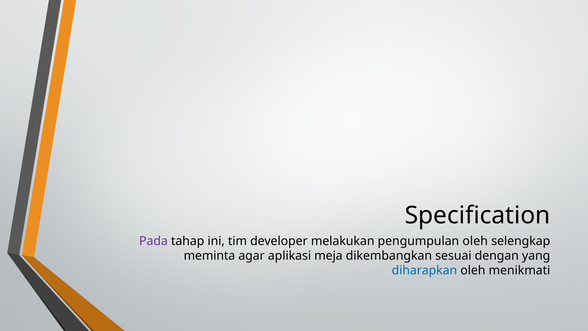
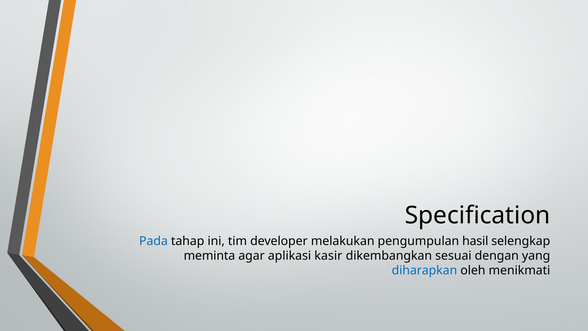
Pada colour: purple -> blue
pengumpulan oleh: oleh -> hasil
meja: meja -> kasir
